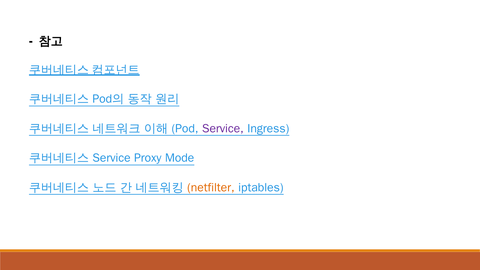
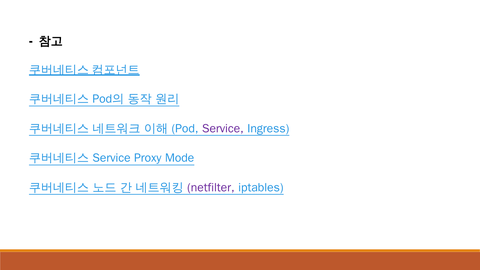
netfilter colour: orange -> purple
